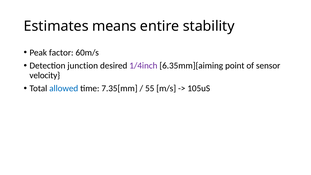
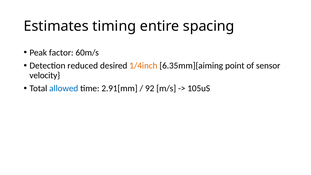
means: means -> timing
stability: stability -> spacing
junction: junction -> reduced
1/4inch colour: purple -> orange
7.35[mm: 7.35[mm -> 2.91[mm
55: 55 -> 92
